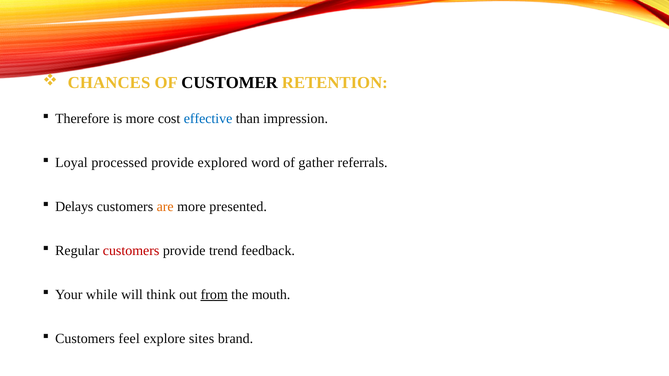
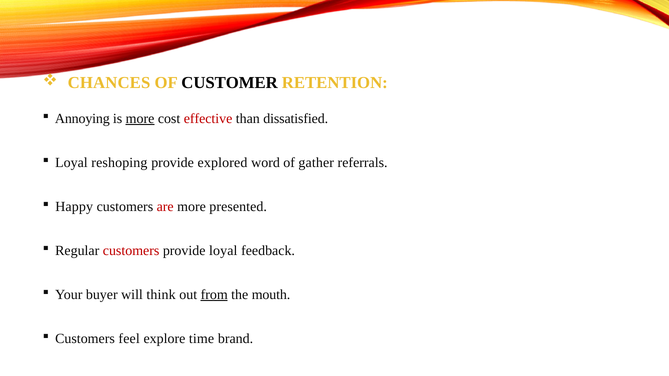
Therefore: Therefore -> Annoying
more at (140, 119) underline: none -> present
effective colour: blue -> red
impression: impression -> dissatisfied
processed: processed -> reshoping
Delays: Delays -> Happy
are colour: orange -> red
provide trend: trend -> loyal
while: while -> buyer
sites: sites -> time
